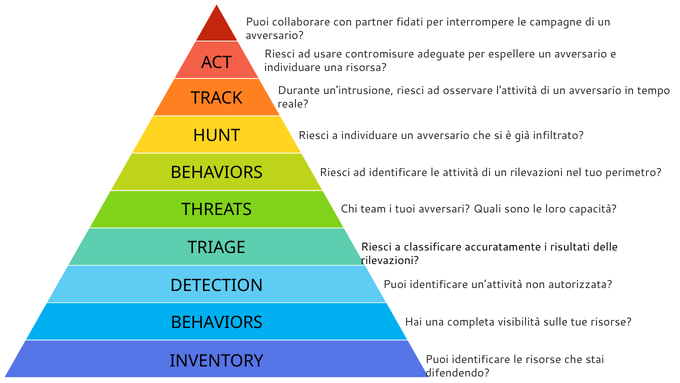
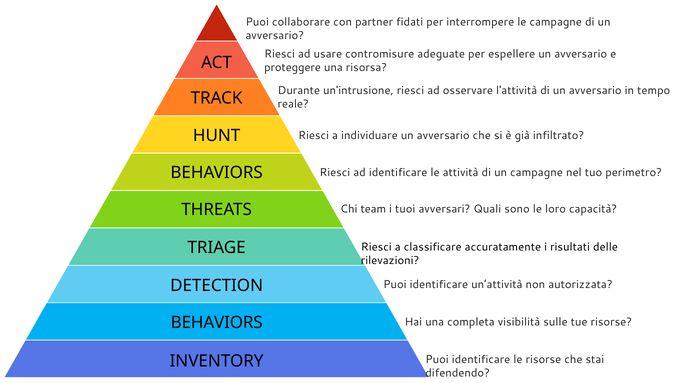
individuare at (292, 67): individuare -> proteggere
un rilevazioni: rilevazioni -> campagne
